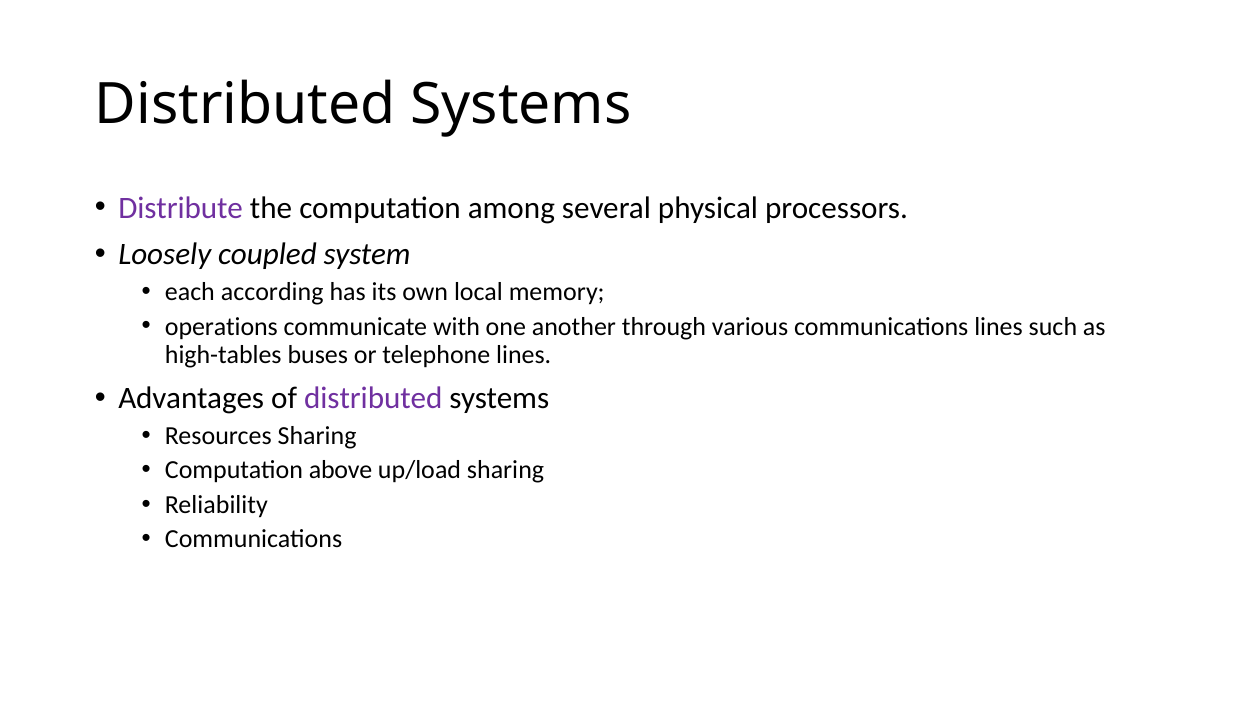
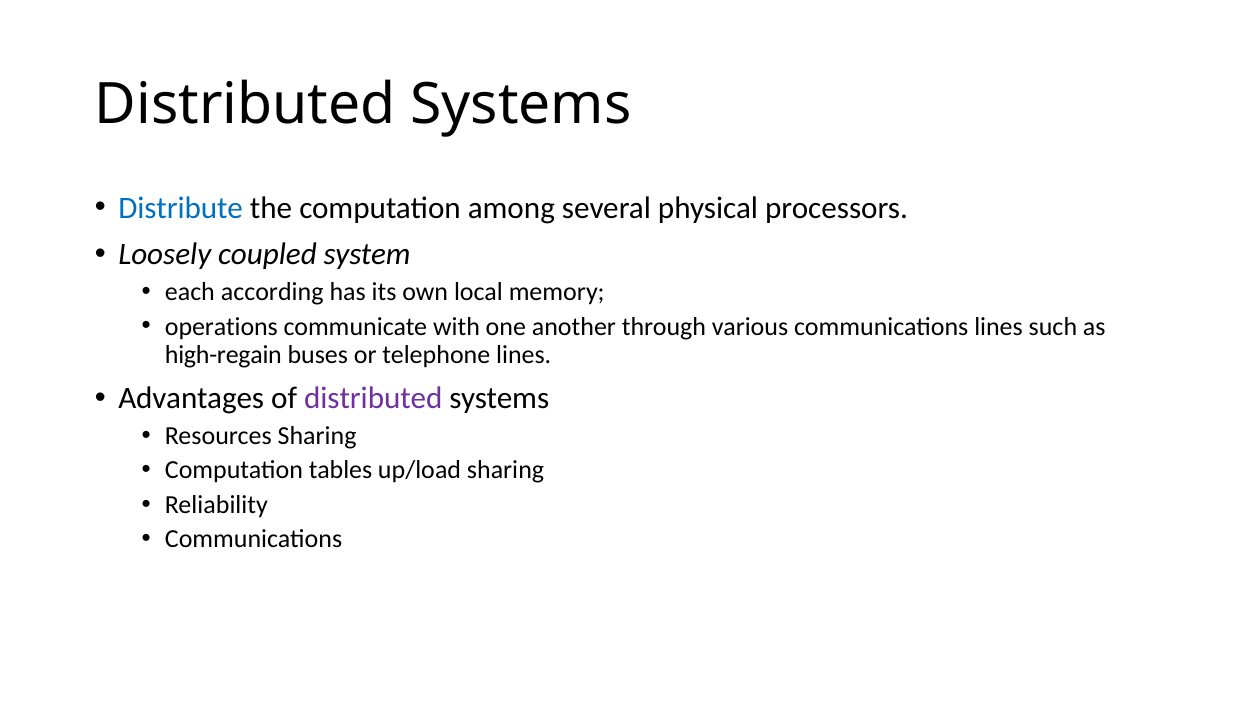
Distribute colour: purple -> blue
high-tables: high-tables -> high-regain
above: above -> tables
